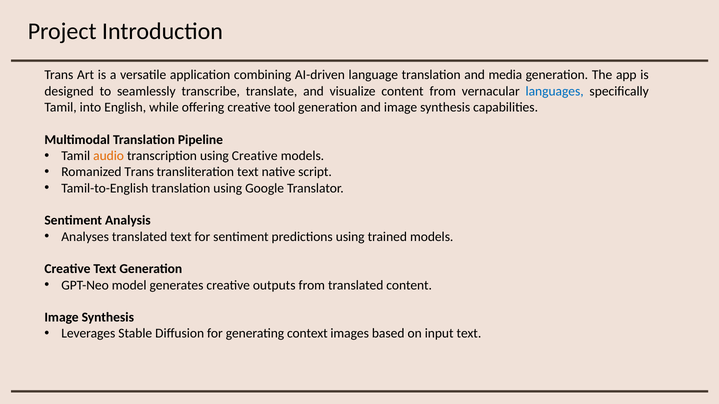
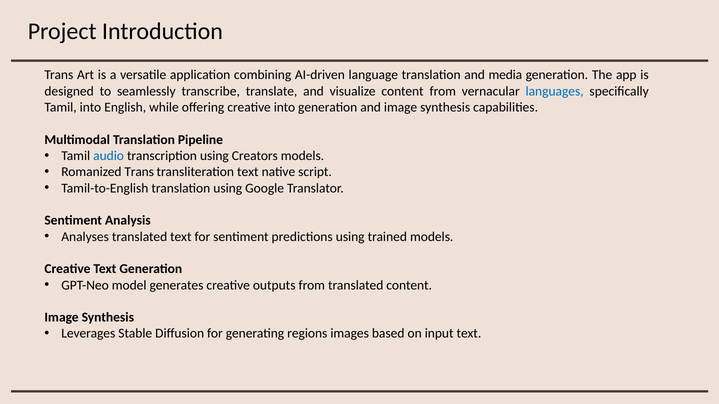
creative tool: tool -> into
audio colour: orange -> blue
using Creative: Creative -> Creators
context: context -> regions
